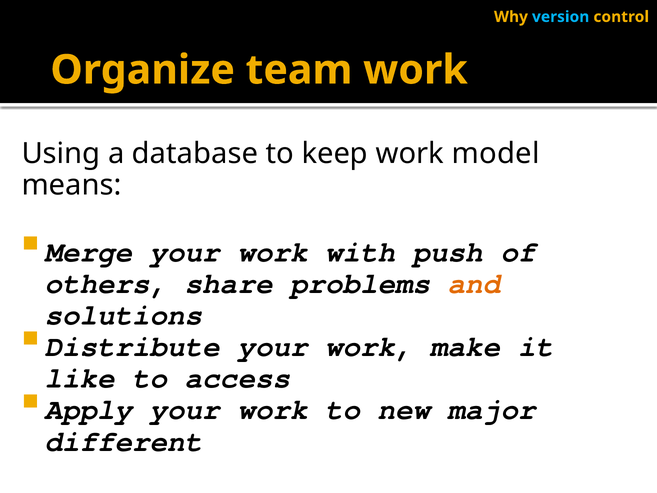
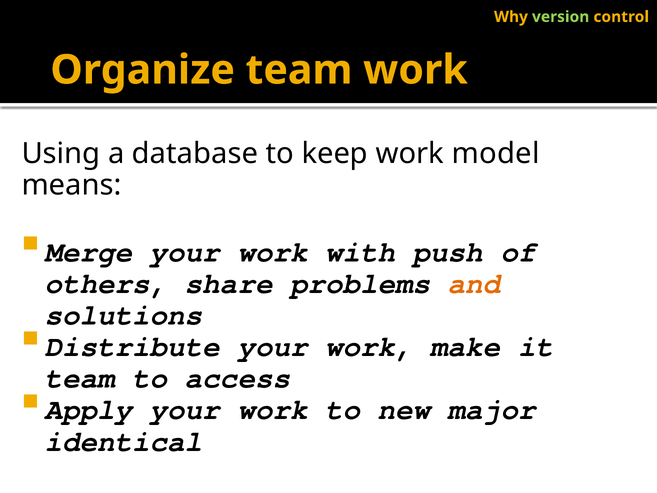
version colour: light blue -> light green
like at (80, 378): like -> team
different: different -> identical
